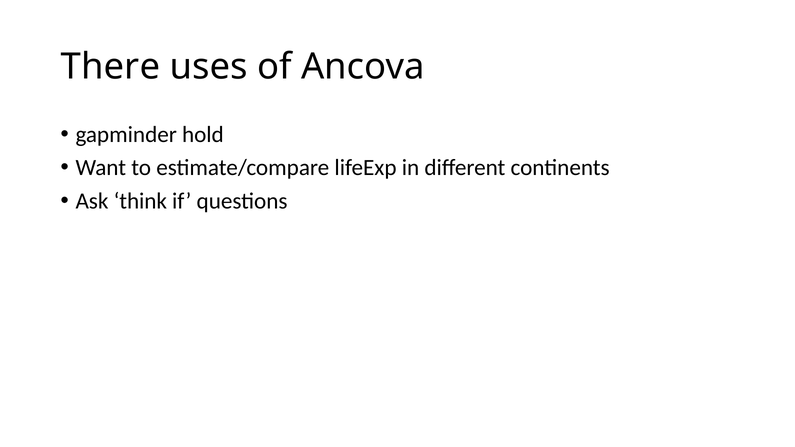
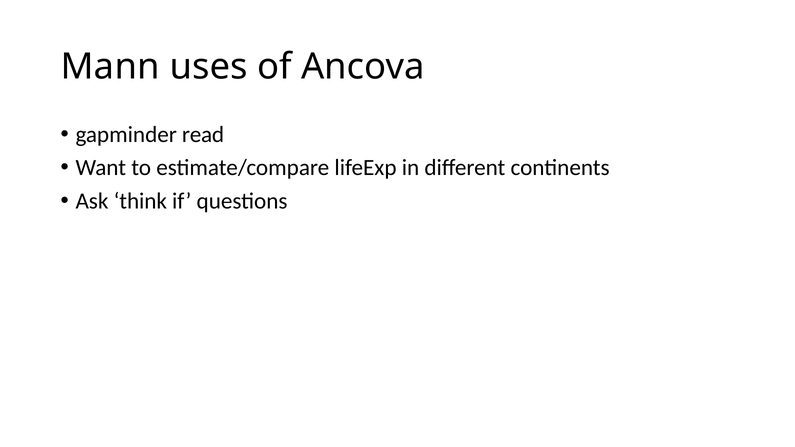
There: There -> Mann
hold: hold -> read
